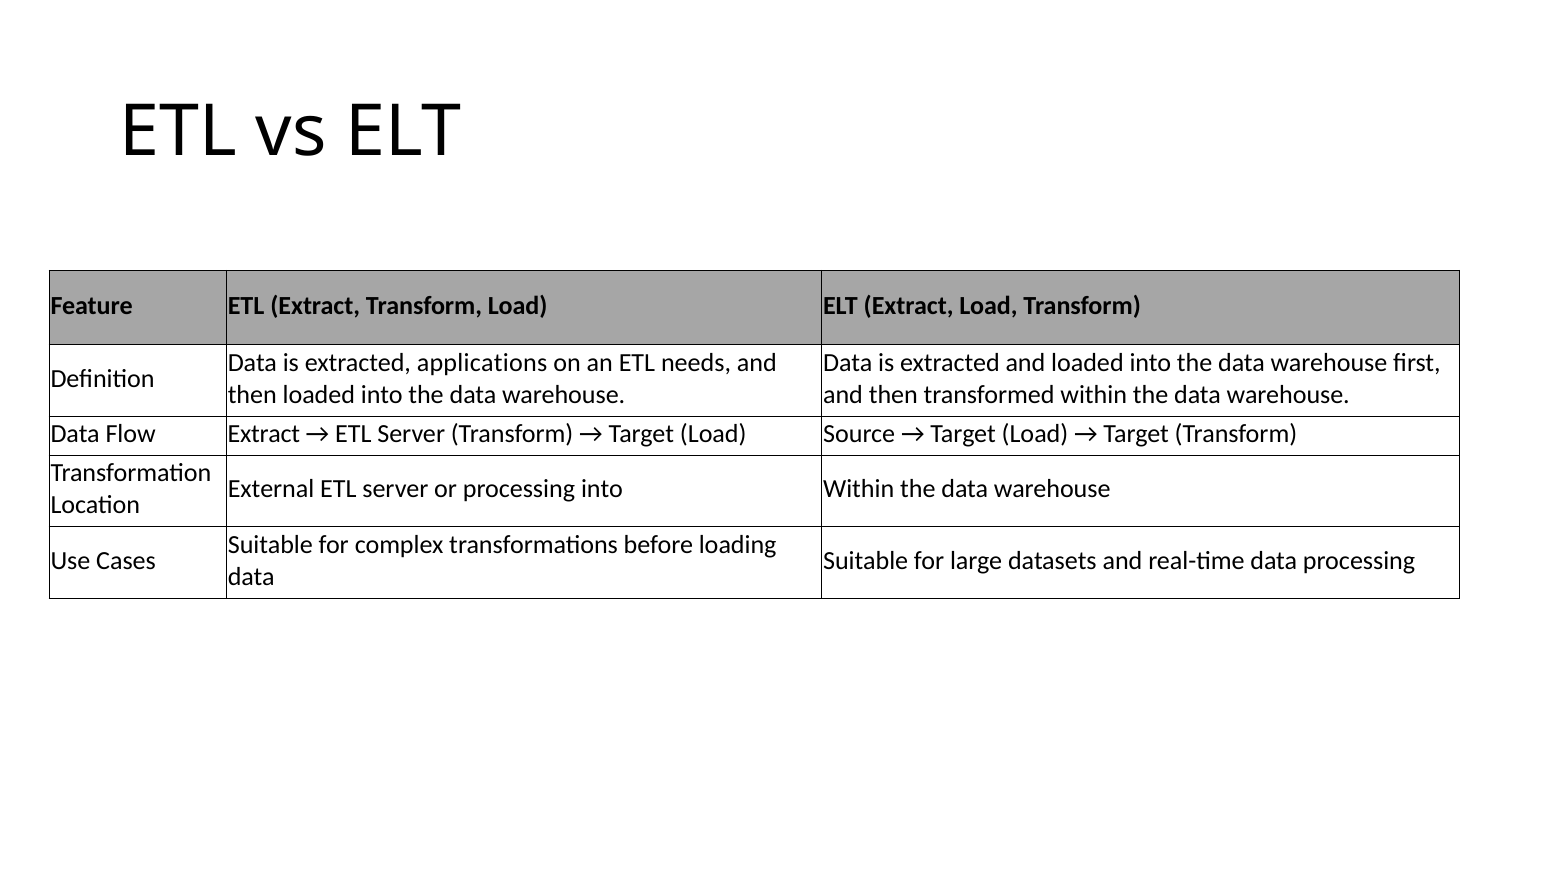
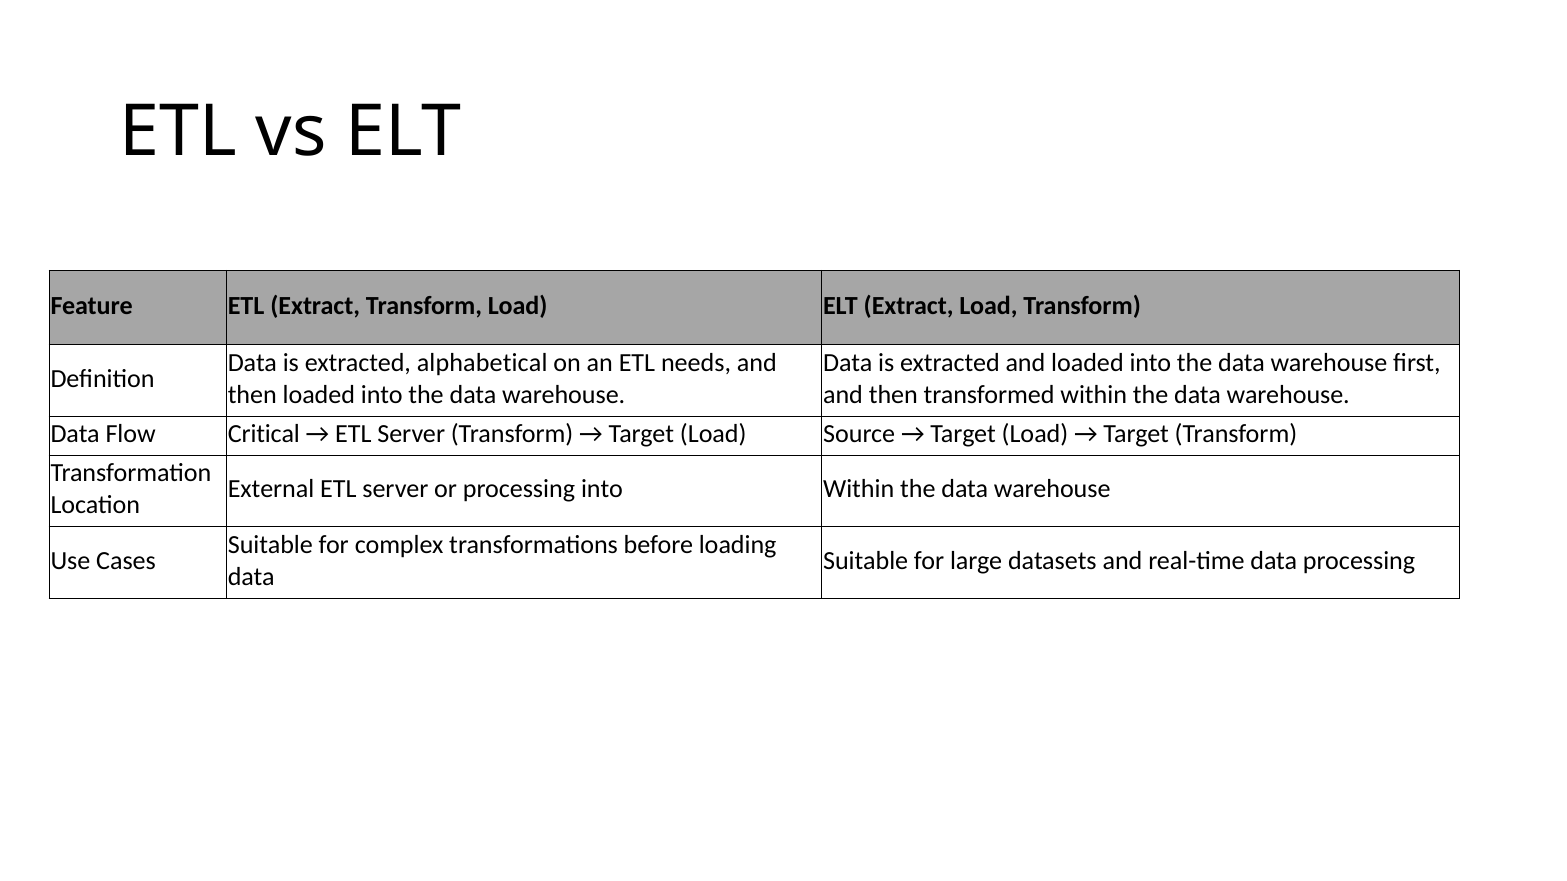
applications: applications -> alphabetical
Flow Extract: Extract -> Critical
